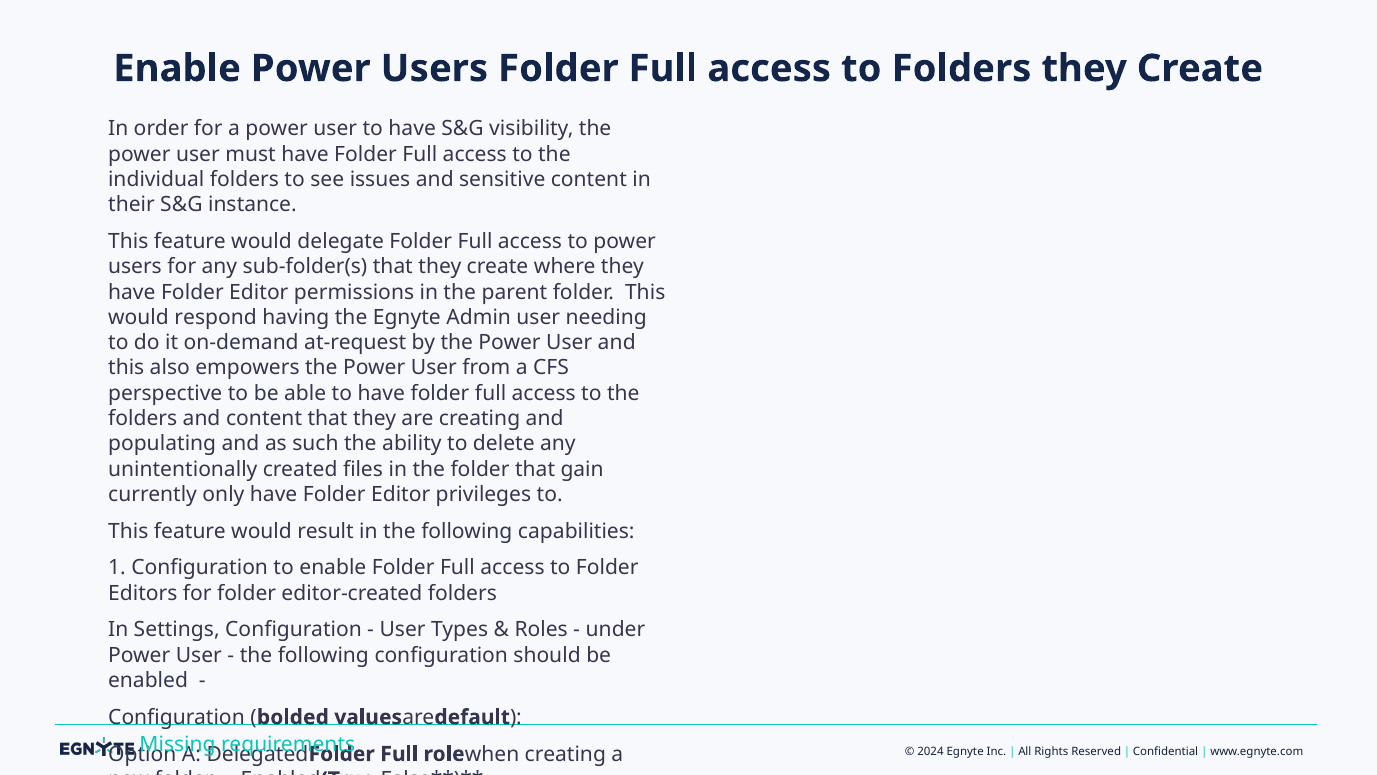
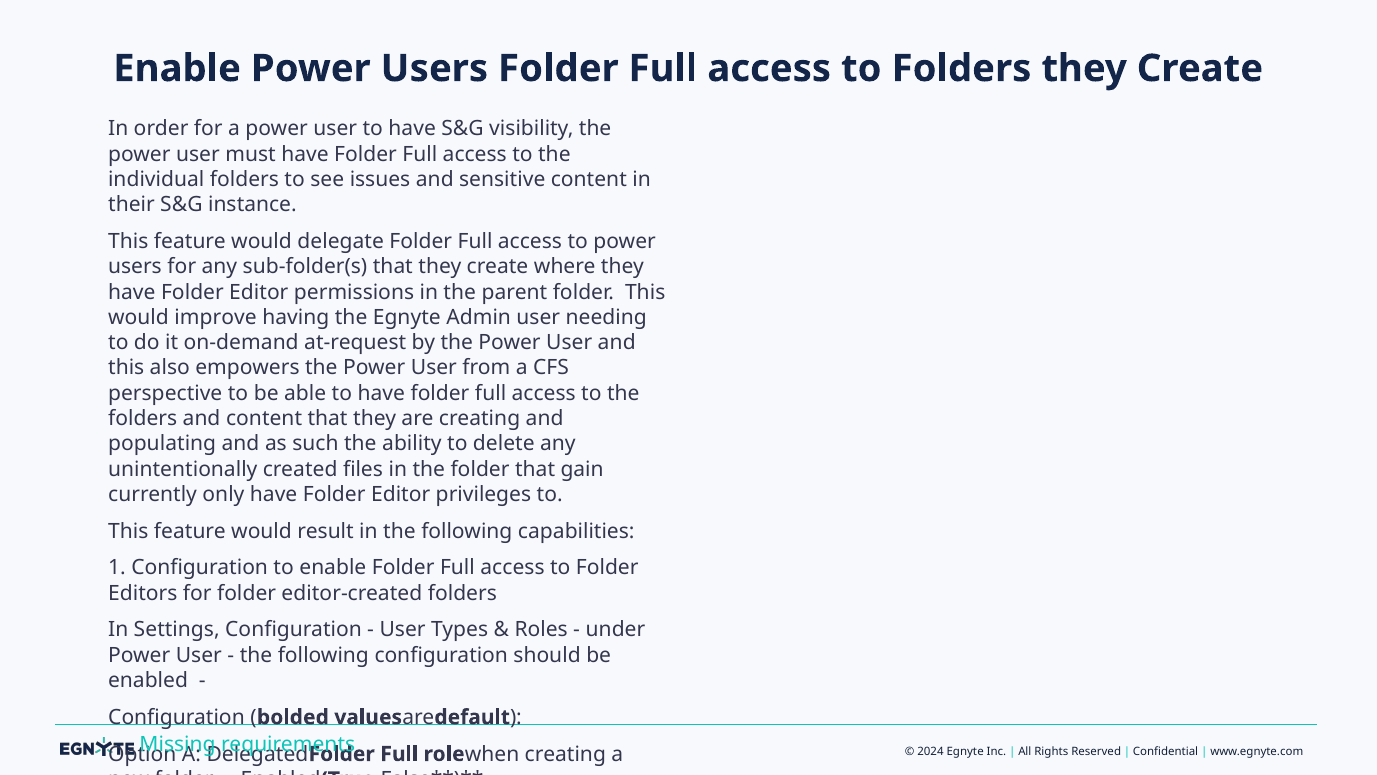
respond: respond -> improve
